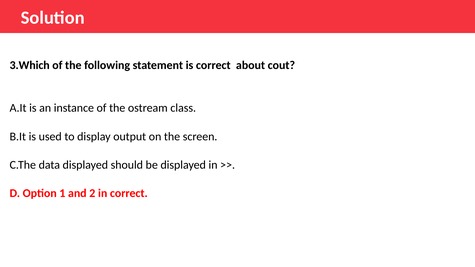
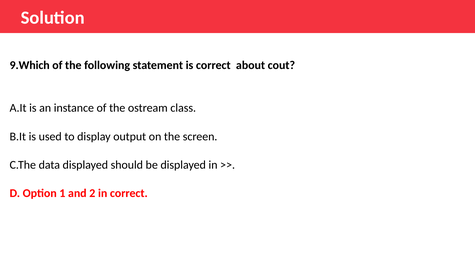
3.Which: 3.Which -> 9.Which
